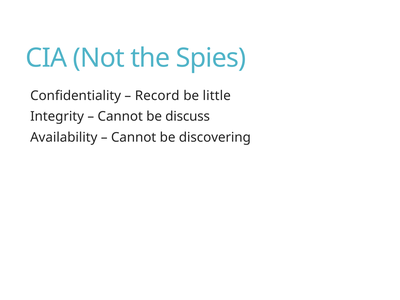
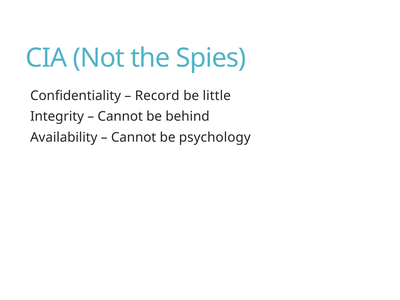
discuss: discuss -> behind
discovering: discovering -> psychology
